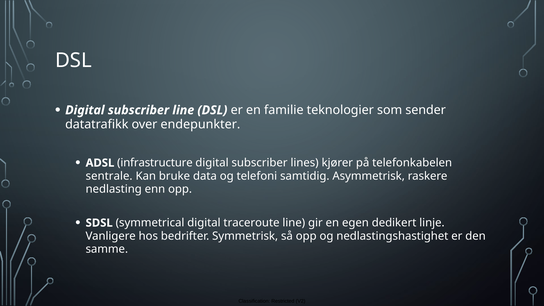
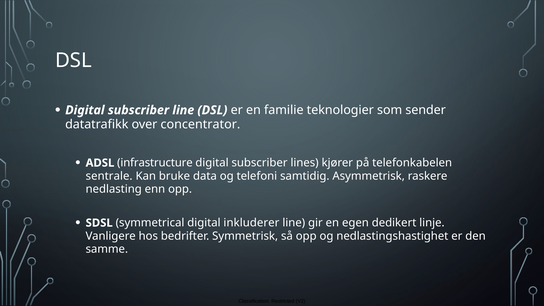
endepunkter: endepunkter -> concentrator
traceroute: traceroute -> inkluderer
